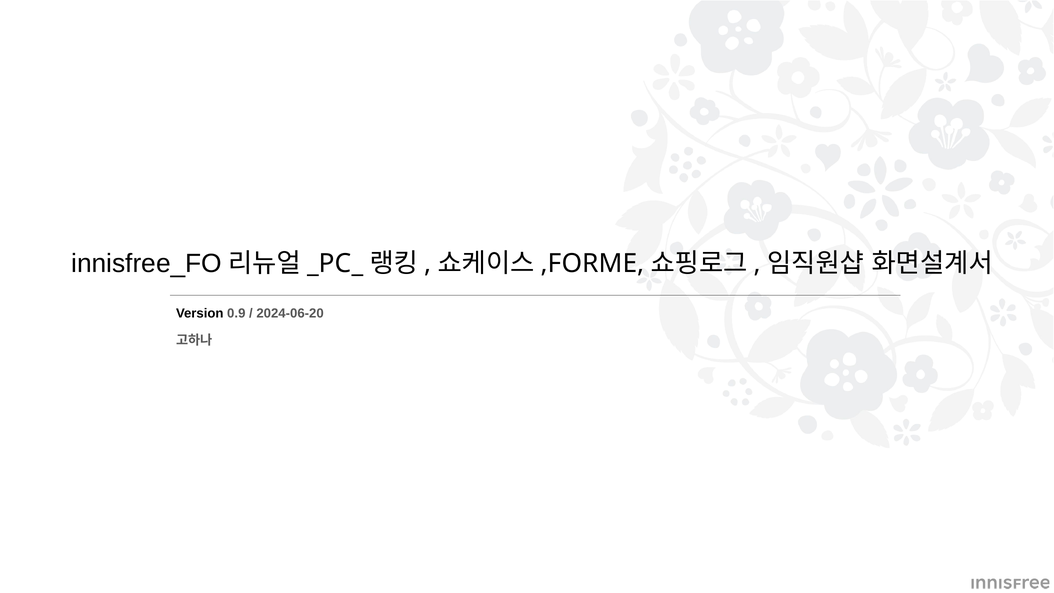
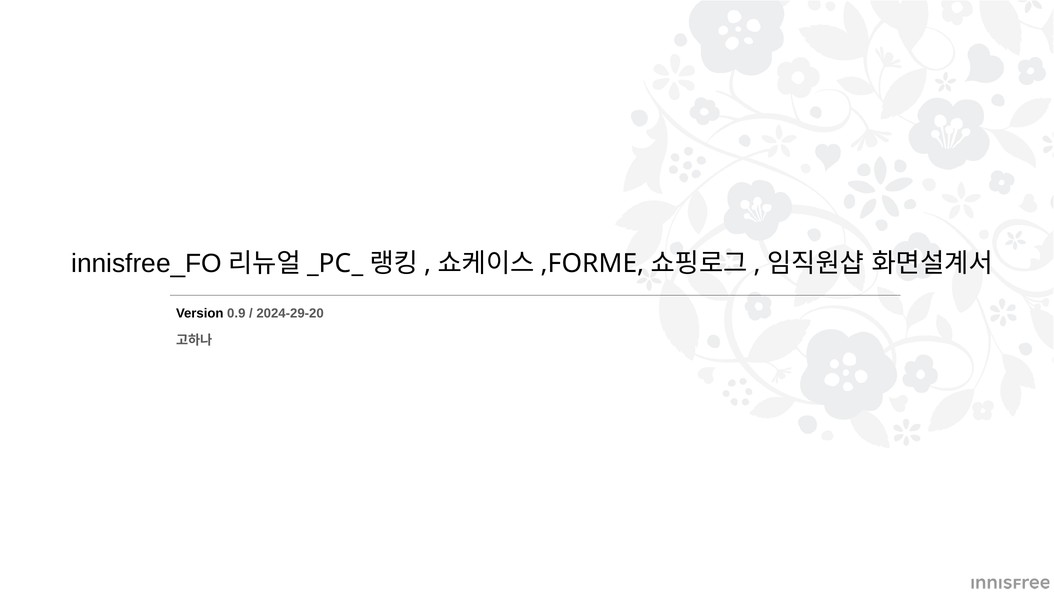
2024-06-20: 2024-06-20 -> 2024-29-20
